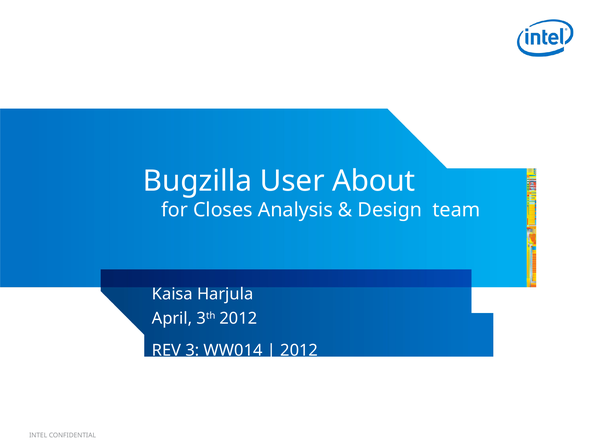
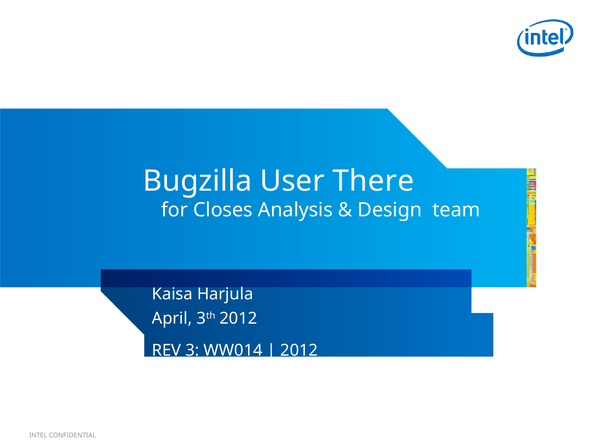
About: About -> There
